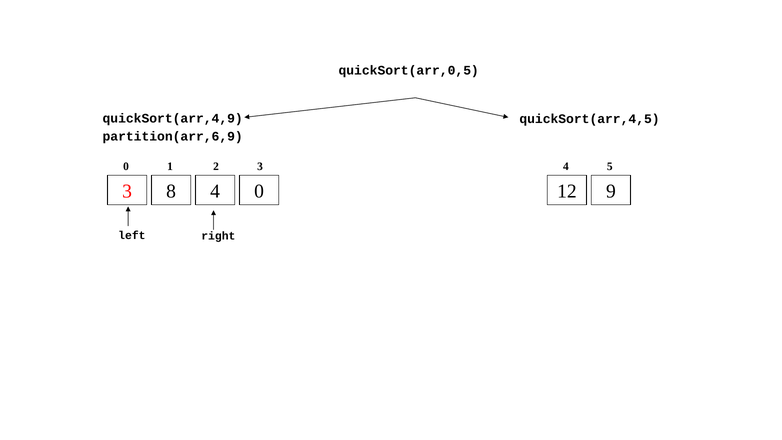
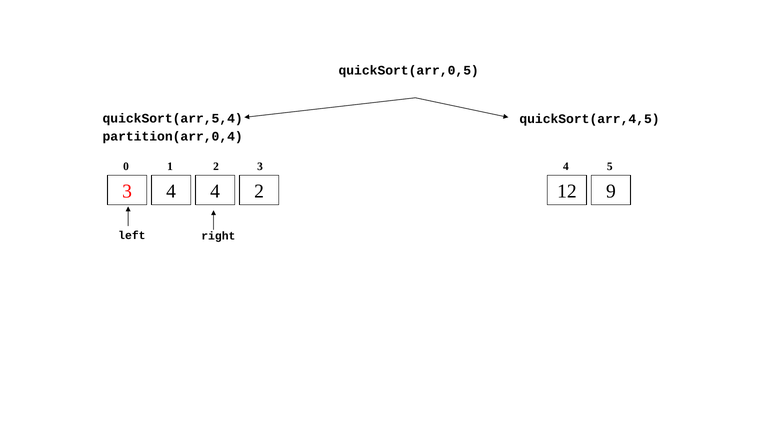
quickSort(arr,4,9: quickSort(arr,4,9 -> quickSort(arr,5,4
partition(arr,6,9: partition(arr,6,9 -> partition(arr,0,4
3 8: 8 -> 4
4 0: 0 -> 2
